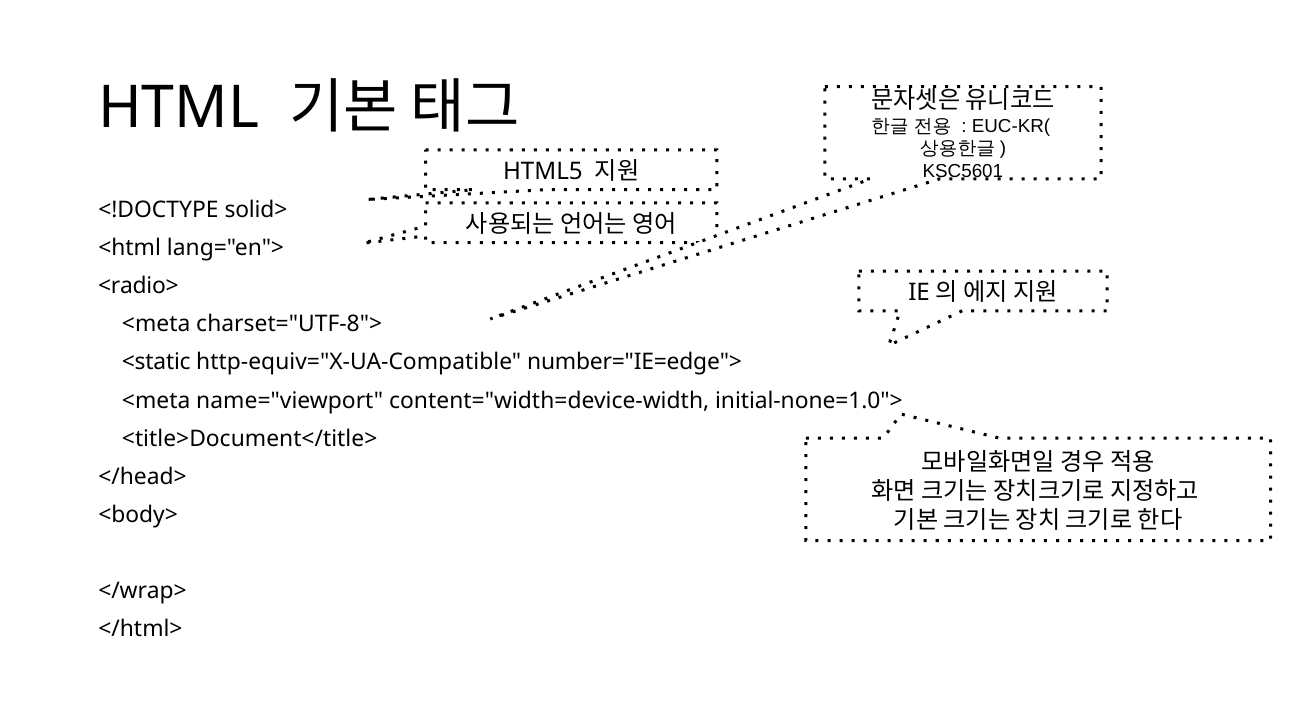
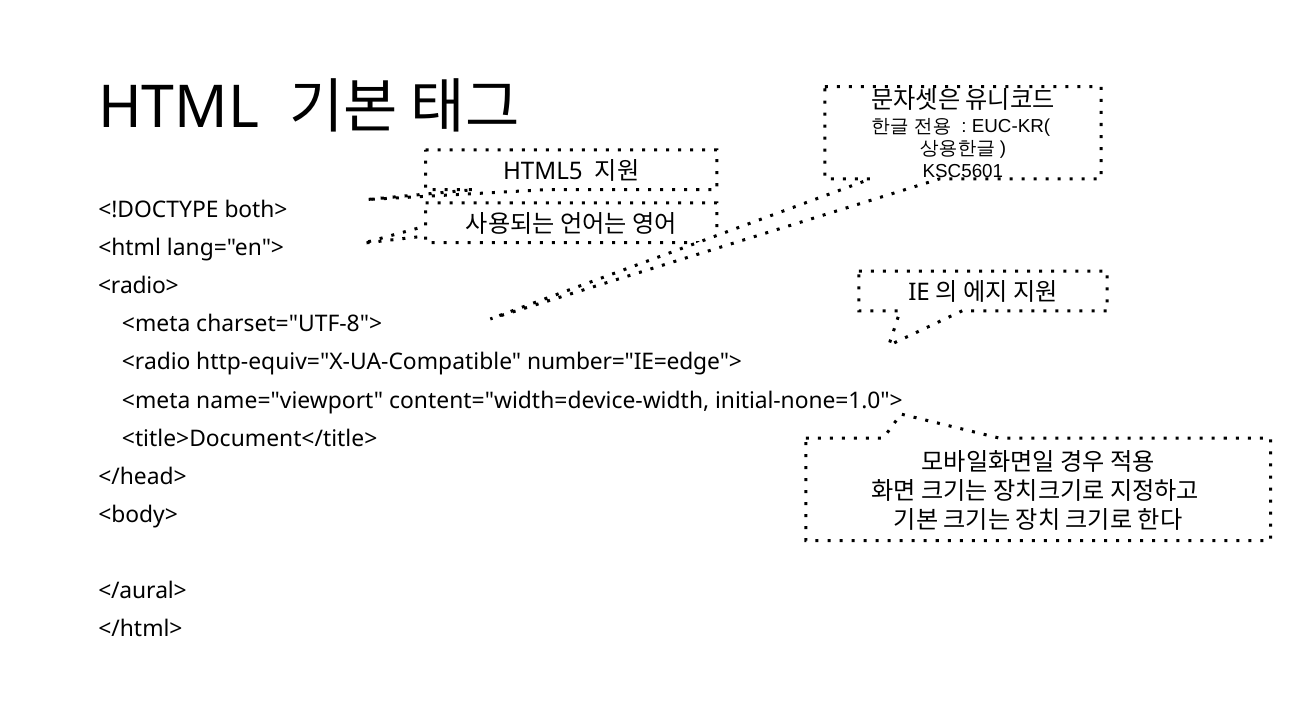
solid>: solid> -> both>
<static: <static -> <radio
</wrap>: </wrap> -> </aural>
